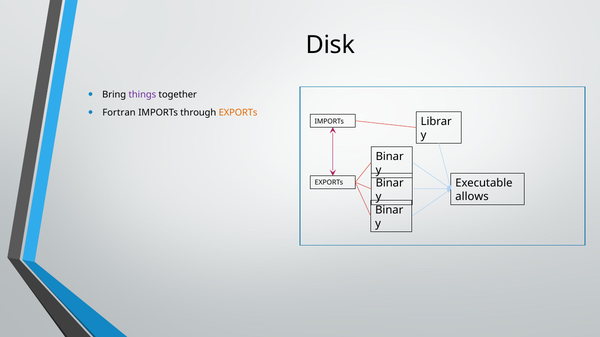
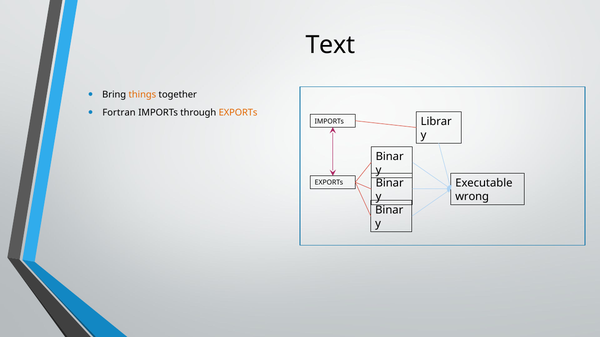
Disk: Disk -> Text
things colour: purple -> orange
allows: allows -> wrong
